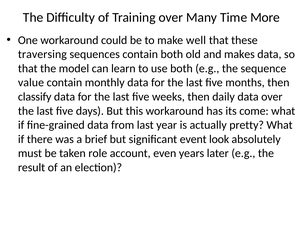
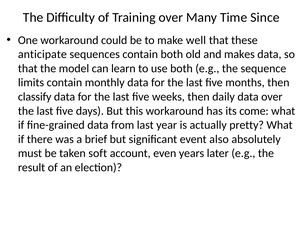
More: More -> Since
traversing: traversing -> anticipate
value: value -> limits
look: look -> also
role: role -> soft
